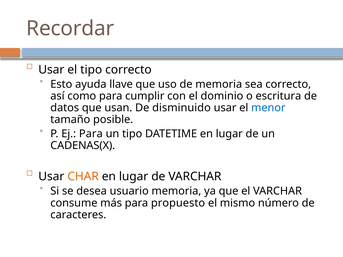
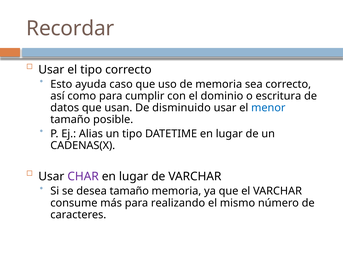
llave: llave -> caso
Ej Para: Para -> Alias
CHAR colour: orange -> purple
desea usuario: usuario -> tamaño
propuesto: propuesto -> realizando
